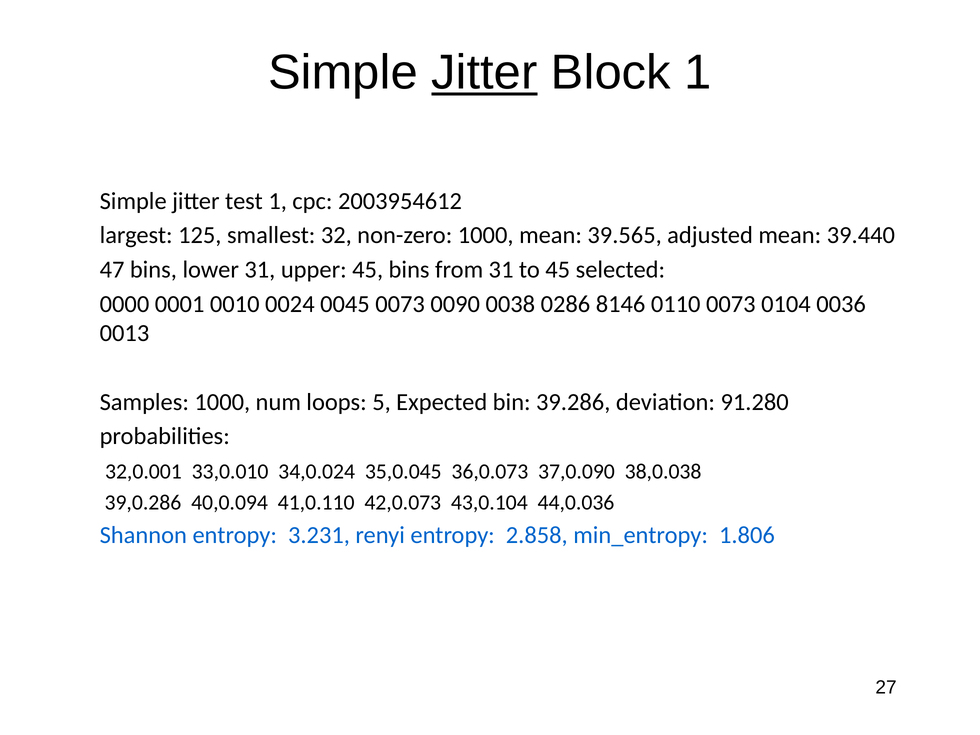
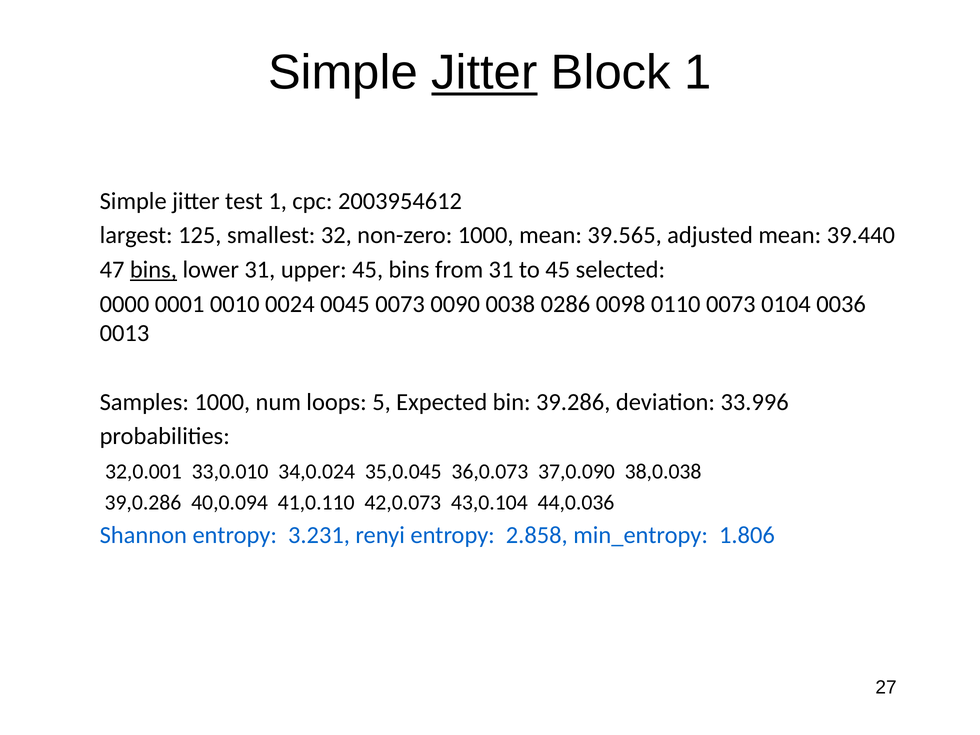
bins at (153, 270) underline: none -> present
8146: 8146 -> 0098
91.280: 91.280 -> 33.996
